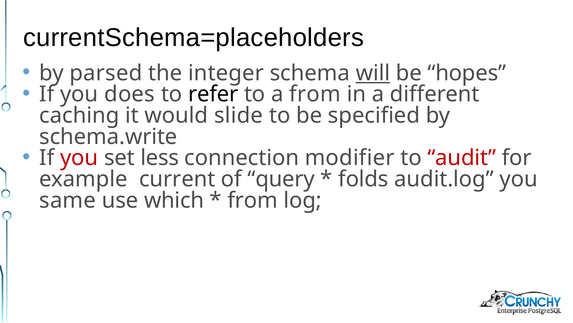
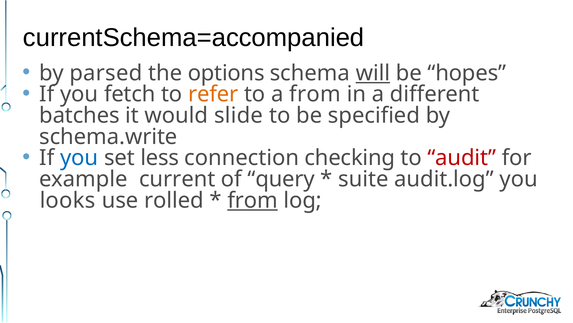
currentSchema=placeholders: currentSchema=placeholders -> currentSchema=accompanied
integer: integer -> options
does: does -> fetch
refer colour: black -> orange
caching: caching -> batches
you at (79, 158) colour: red -> blue
modifier: modifier -> checking
folds: folds -> suite
same: same -> looks
which: which -> rolled
from at (253, 200) underline: none -> present
